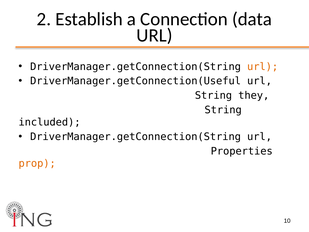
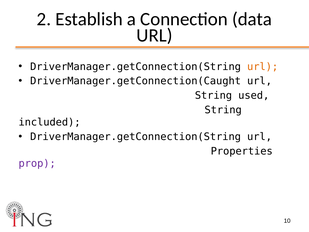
DriverManager.getConnection(Useful: DriverManager.getConnection(Useful -> DriverManager.getConnection(Caught
they: they -> used
prop colour: orange -> purple
